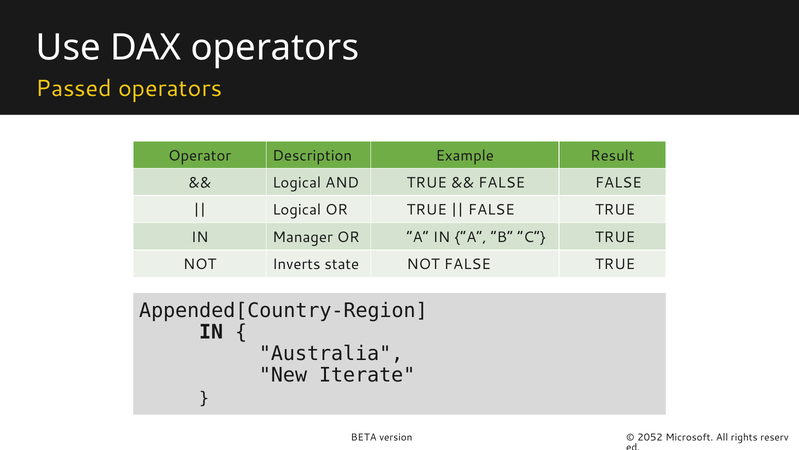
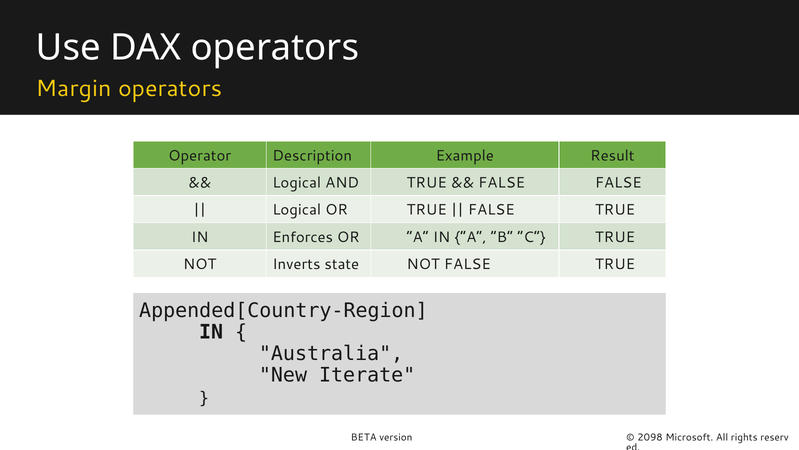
Passed: Passed -> Margin
Manager: Manager -> Enforces
2052: 2052 -> 2098
